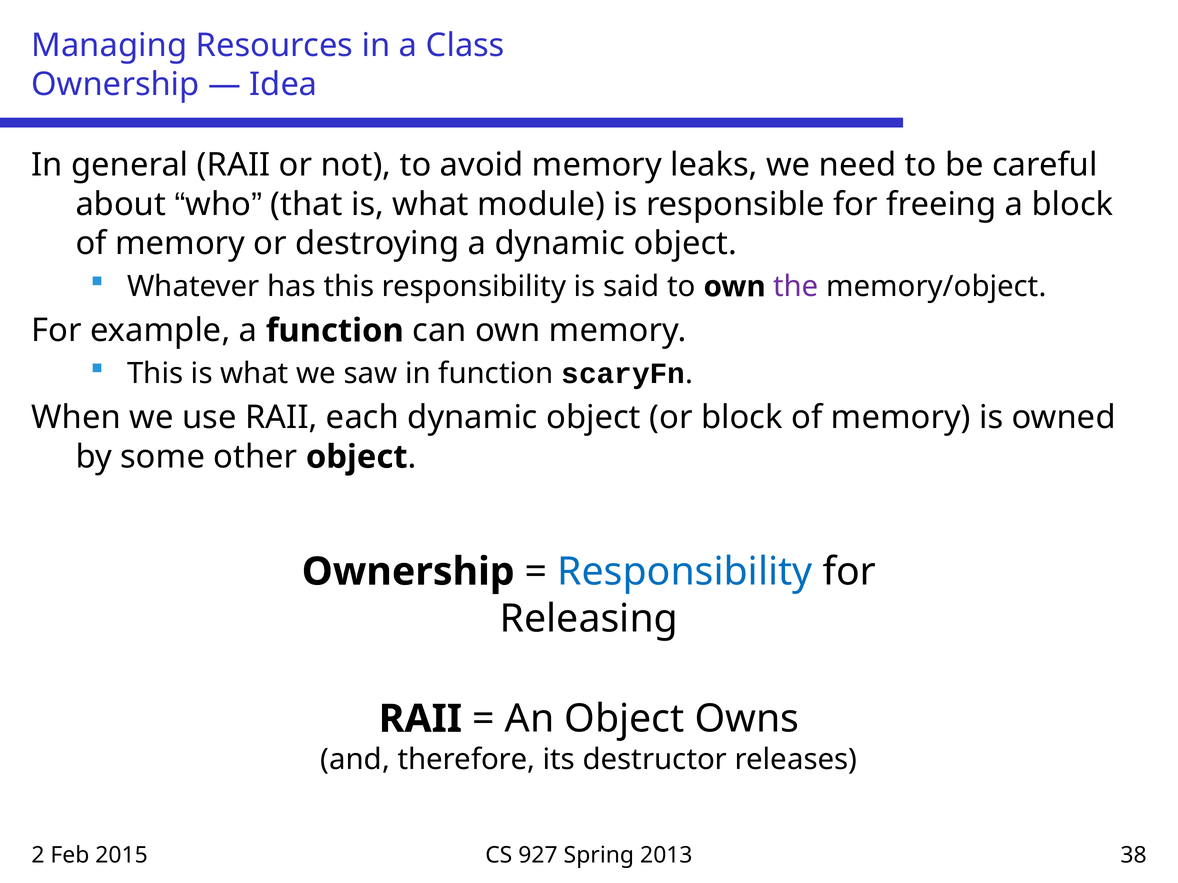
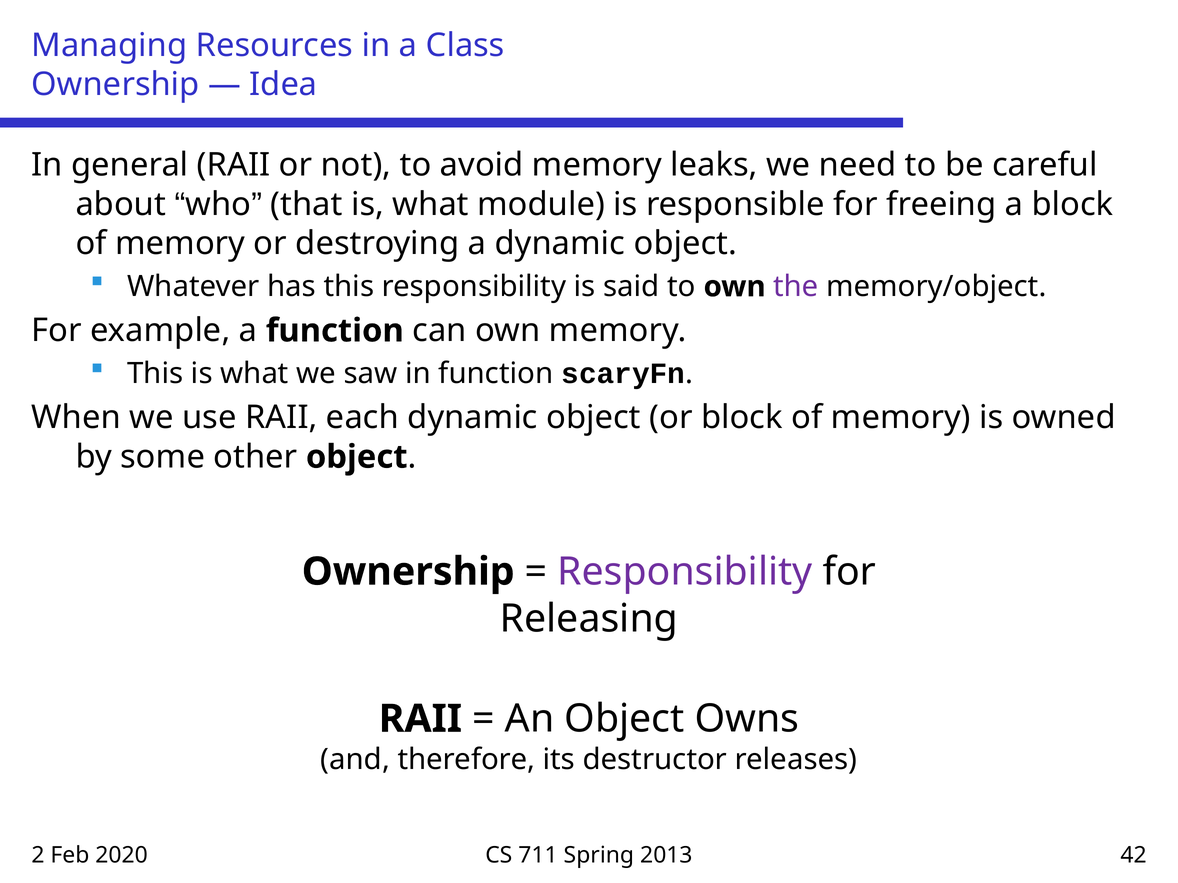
Responsibility at (685, 572) colour: blue -> purple
2015: 2015 -> 2020
927: 927 -> 711
38: 38 -> 42
